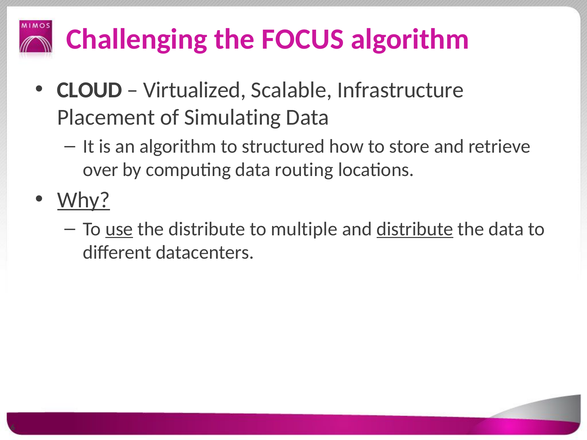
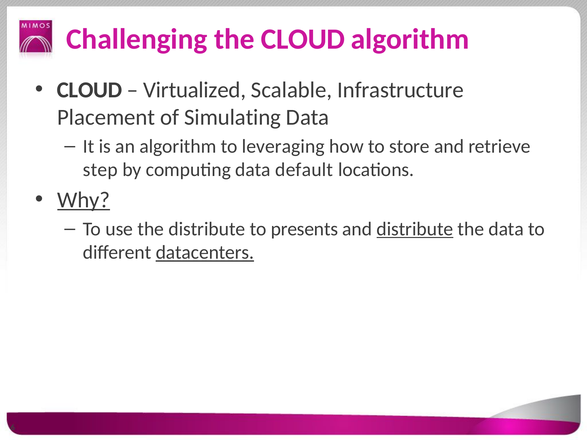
the FOCUS: FOCUS -> CLOUD
structured: structured -> leveraging
over: over -> step
routing: routing -> default
use underline: present -> none
multiple: multiple -> presents
datacenters underline: none -> present
